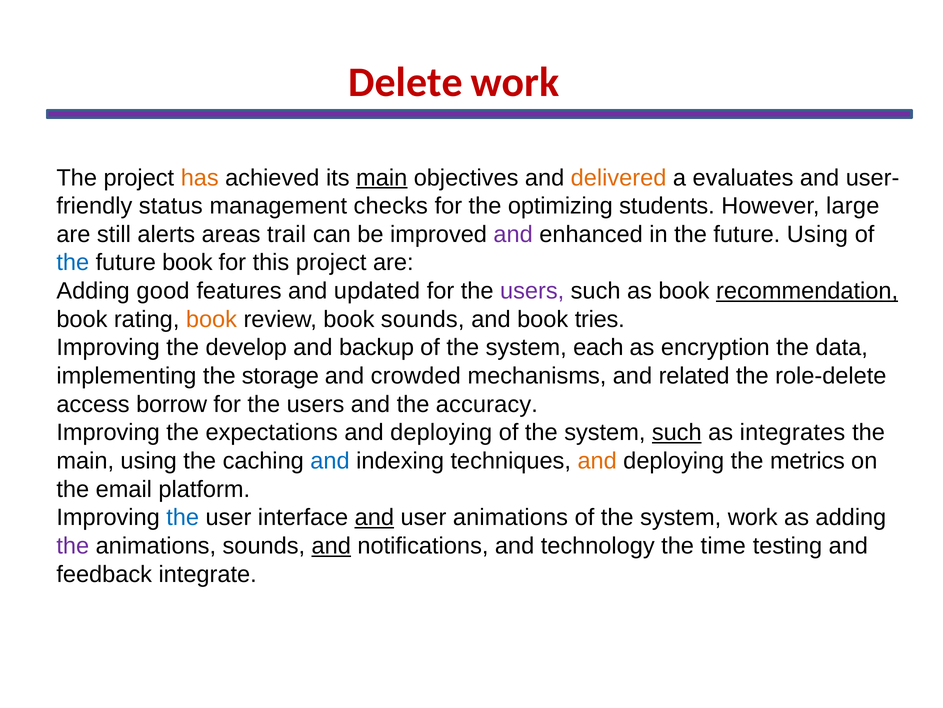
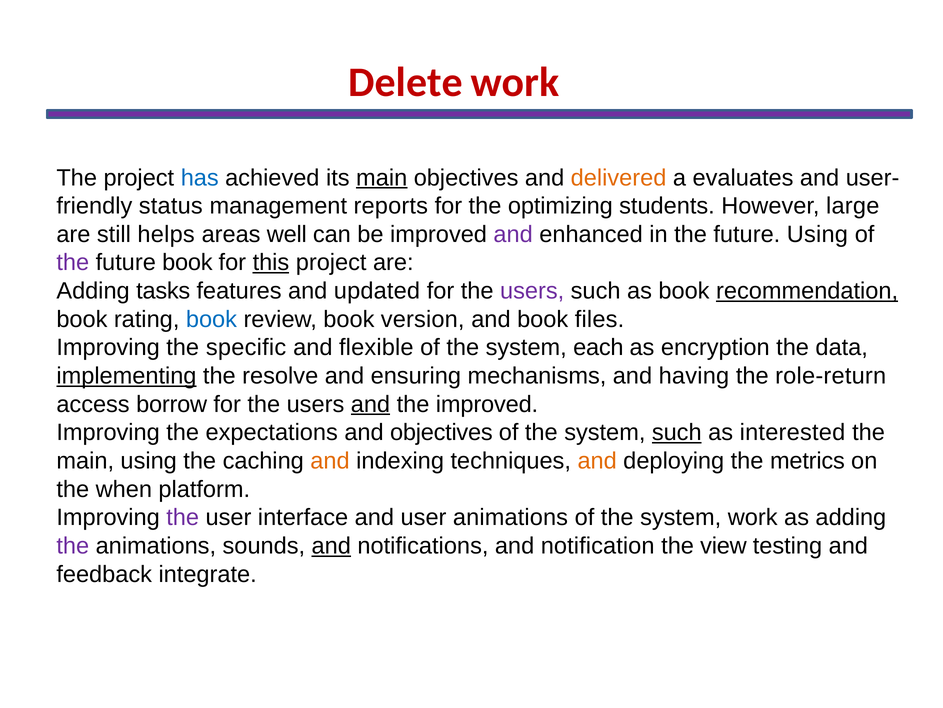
has colour: orange -> blue
checks: checks -> reports
alerts: alerts -> helps
trail: trail -> well
the at (73, 262) colour: blue -> purple
this underline: none -> present
good: good -> tasks
book at (211, 319) colour: orange -> blue
book sounds: sounds -> version
tries: tries -> files
develop: develop -> specific
backup: backup -> flexible
implementing underline: none -> present
storage: storage -> resolve
crowded: crowded -> ensuring
related: related -> having
role-delete: role-delete -> role-return
and at (370, 404) underline: none -> present
the accuracy: accuracy -> improved
deploying at (441, 432): deploying -> objectives
integrates: integrates -> interested
and at (330, 460) colour: blue -> orange
email: email -> when
the at (183, 517) colour: blue -> purple
and at (374, 517) underline: present -> none
technology: technology -> notification
time: time -> view
